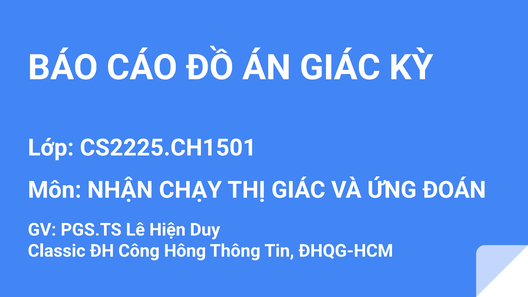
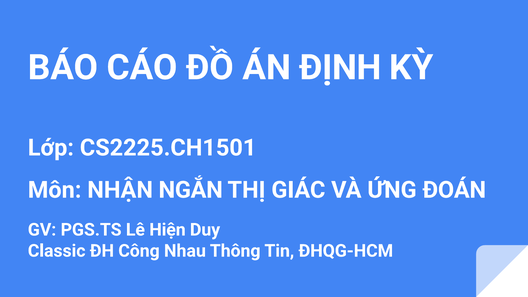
ÁN GIÁC: GIÁC -> ĐỊNH
CHẠY: CHẠY -> NGẮN
Hông: Hông -> Nhau
